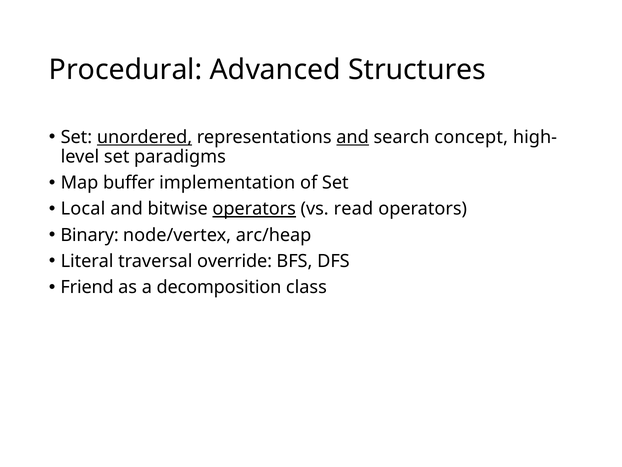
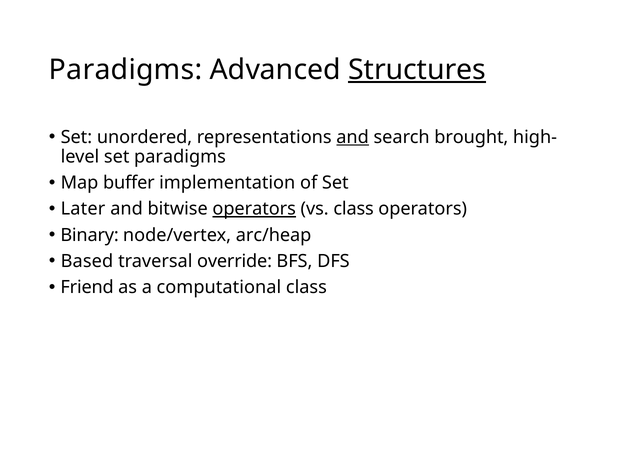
Procedural at (126, 70): Procedural -> Paradigms
Structures underline: none -> present
unordered underline: present -> none
concept: concept -> brought
Local: Local -> Later
vs read: read -> class
Literal: Literal -> Based
decomposition: decomposition -> computational
